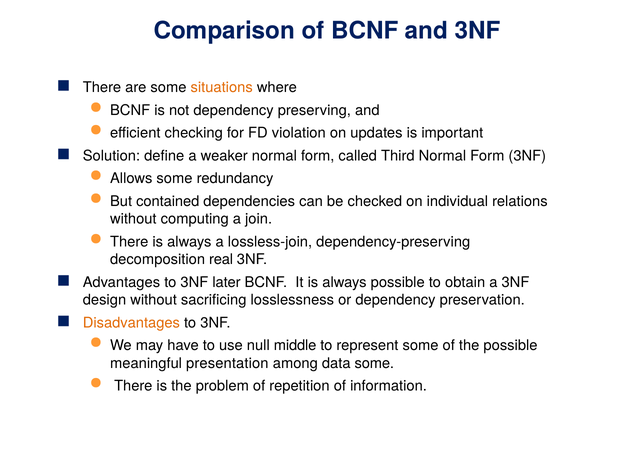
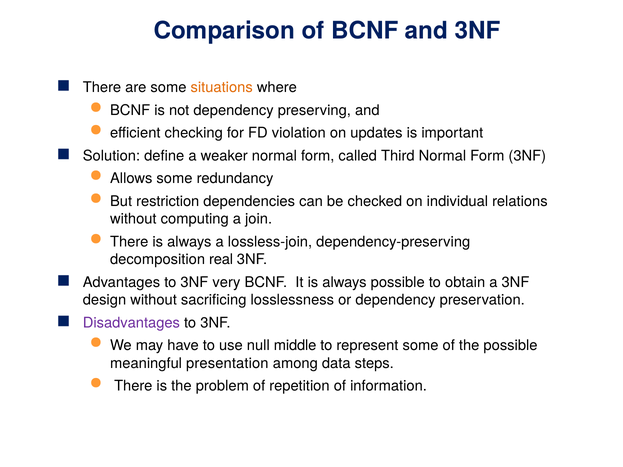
contained: contained -> restriction
later: later -> very
Disadvantages colour: orange -> purple
data some: some -> steps
